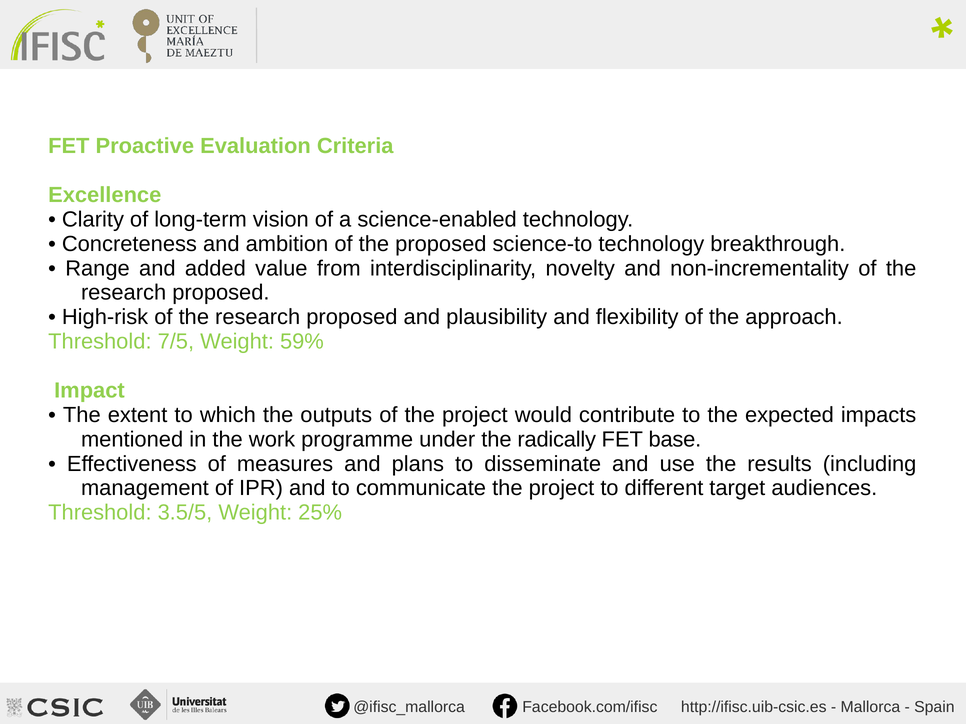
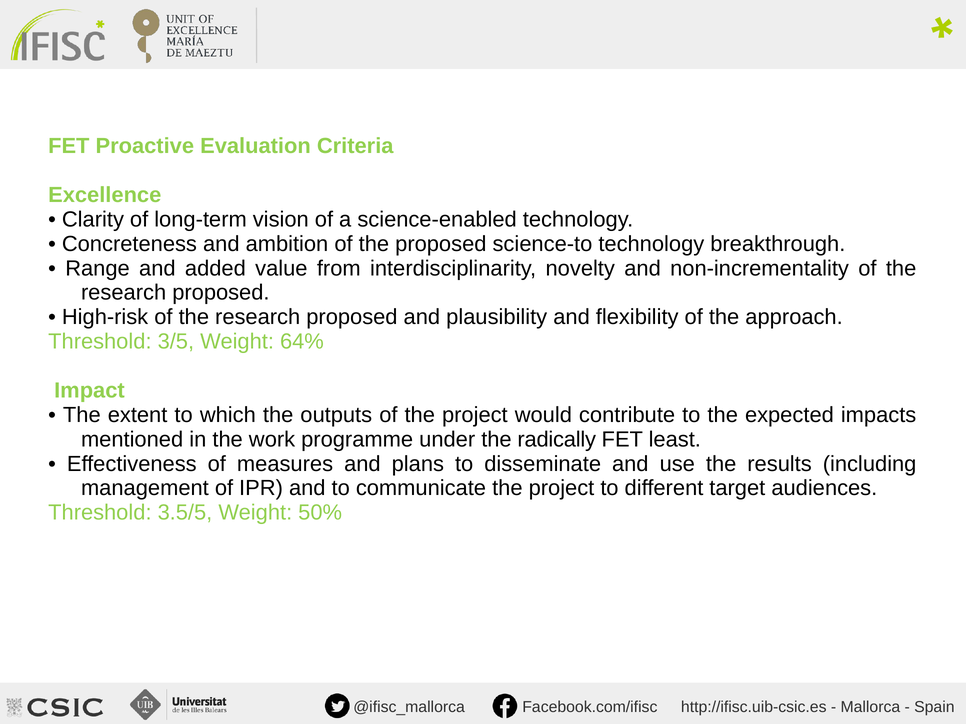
7/5: 7/5 -> 3/5
59%: 59% -> 64%
base: base -> least
25%: 25% -> 50%
